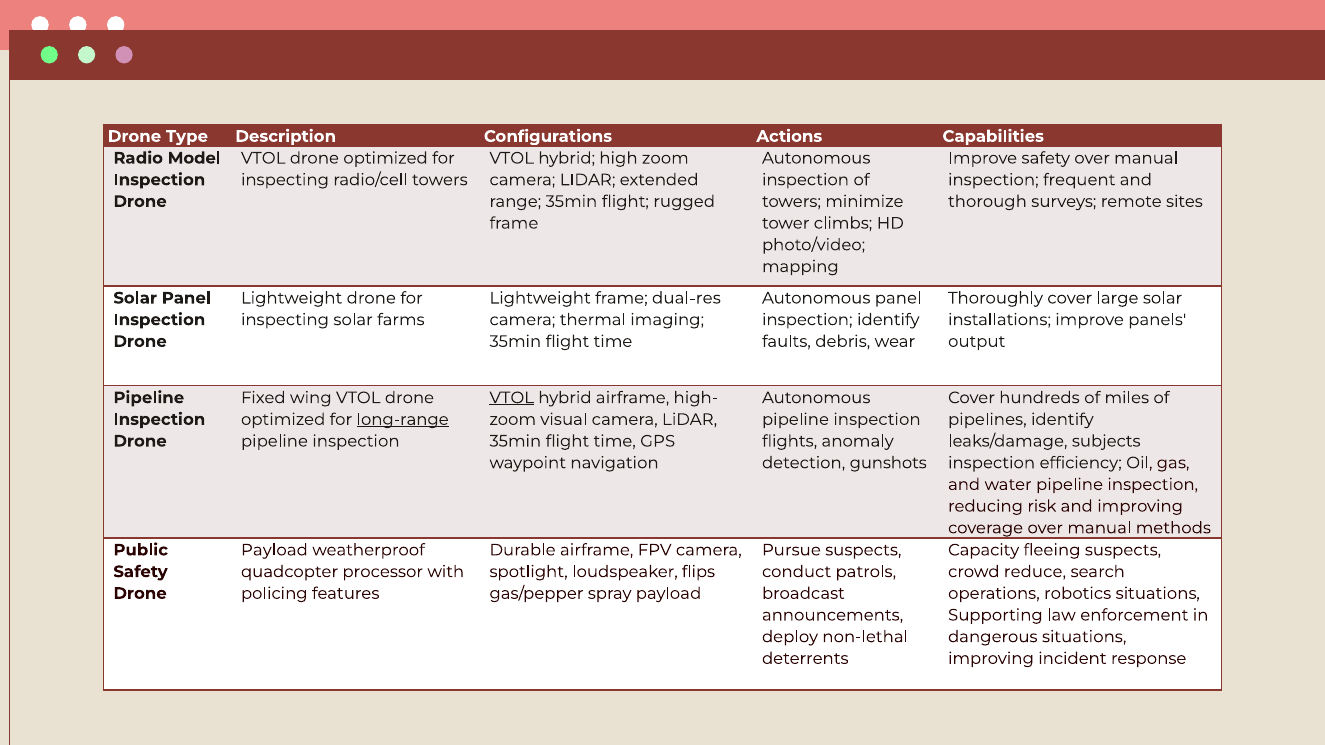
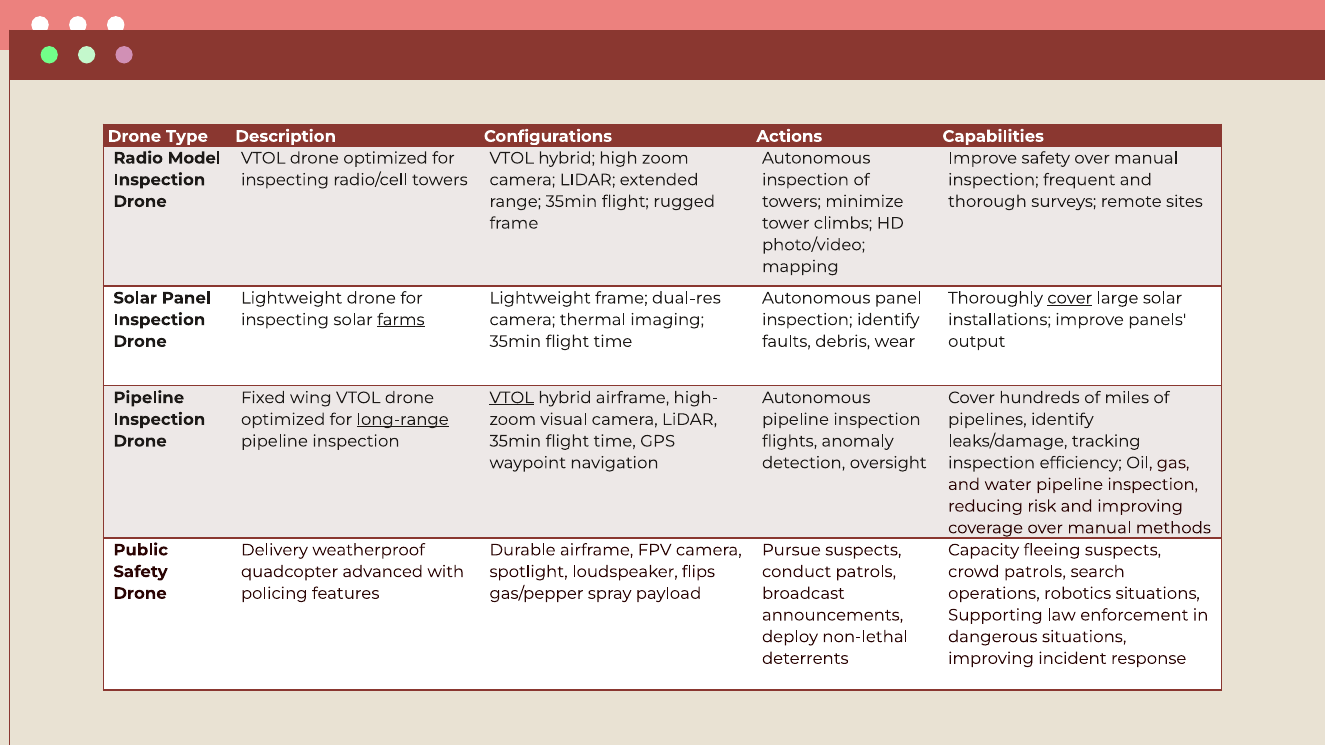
cover at (1070, 298) underline: none -> present
farms underline: none -> present
subjects: subjects -> tracking
gunshots: gunshots -> oversight
Payload at (274, 550): Payload -> Delivery
processor: processor -> advanced
crowd reduce: reduce -> patrols
